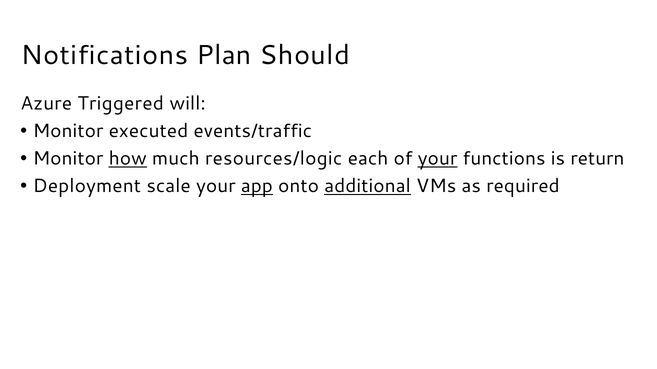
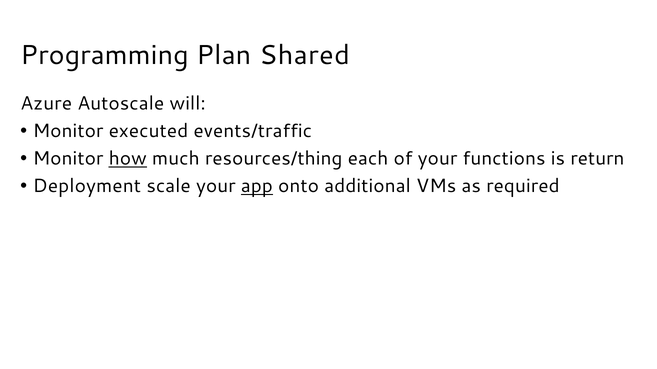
Notifications: Notifications -> Programming
Should: Should -> Shared
Triggered: Triggered -> Autoscale
resources/logic: resources/logic -> resources/thing
your at (438, 159) underline: present -> none
additional underline: present -> none
